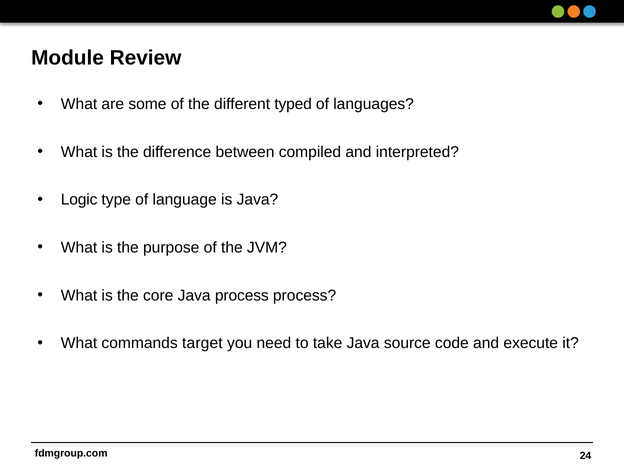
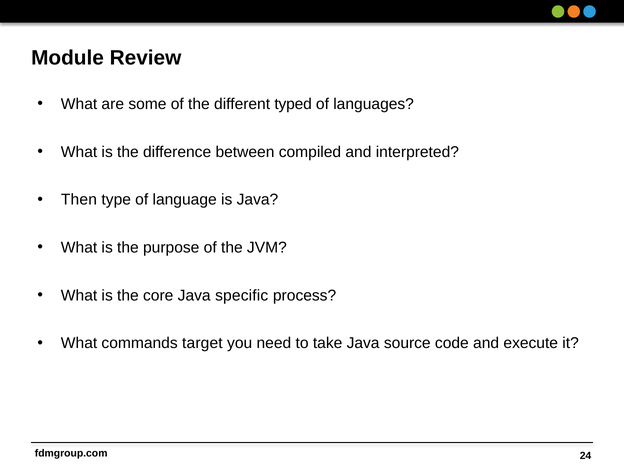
Logic: Logic -> Then
Java process: process -> specific
